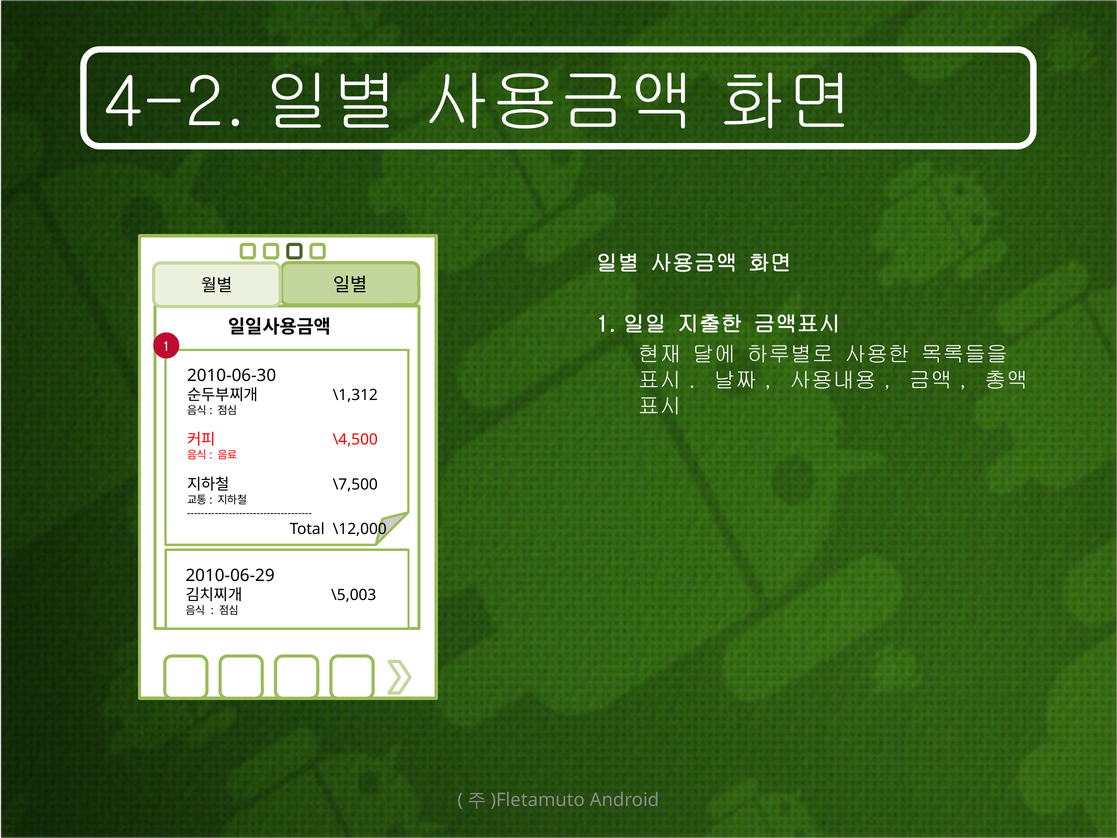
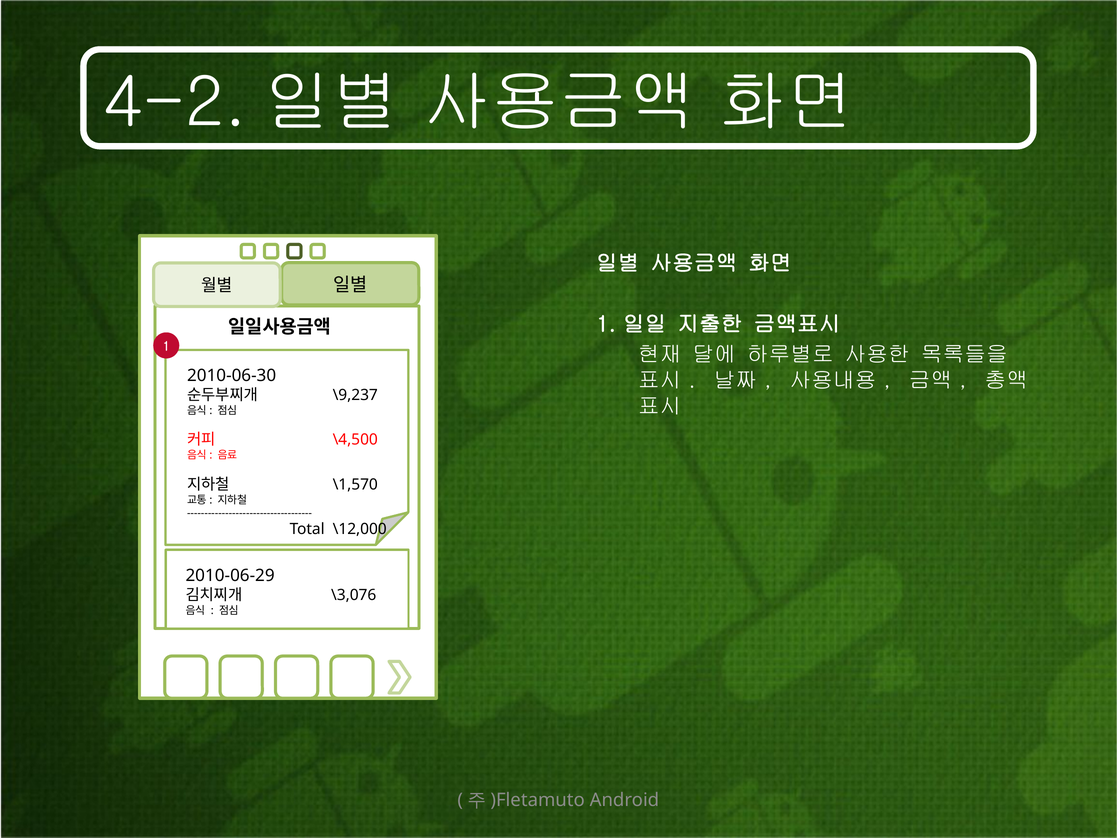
\1,312: \1,312 -> \9,237
\7,500: \7,500 -> \1,570
\5,003: \5,003 -> \3,076
